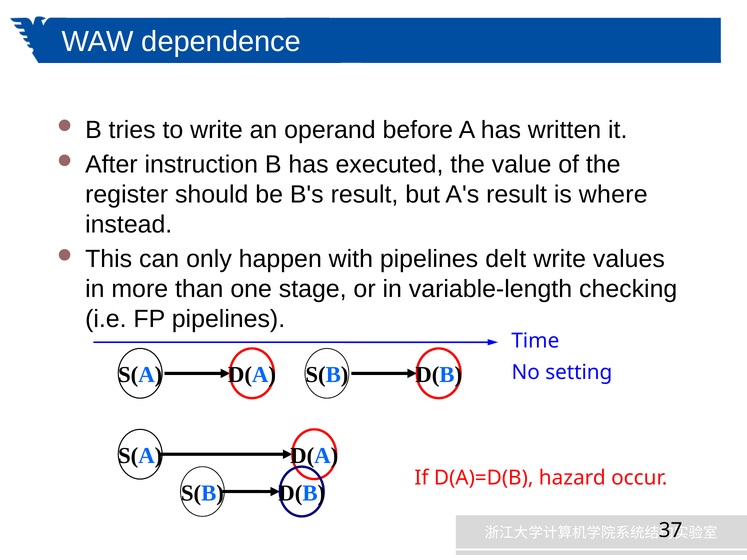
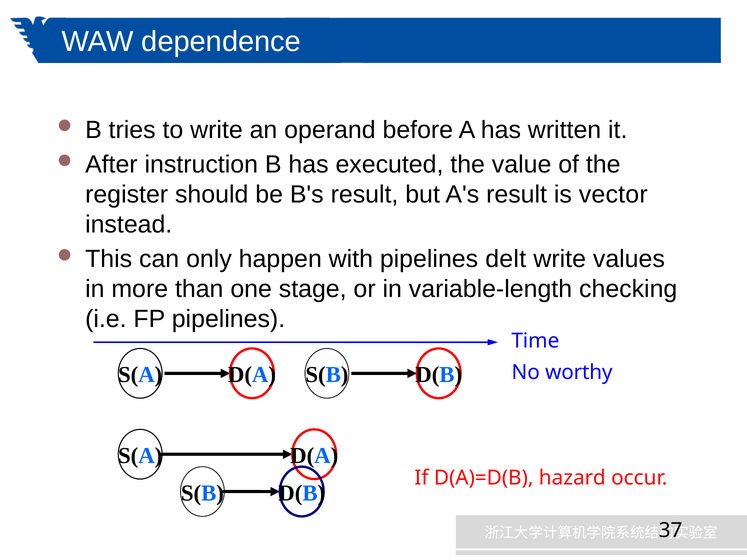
where: where -> vector
setting: setting -> worthy
